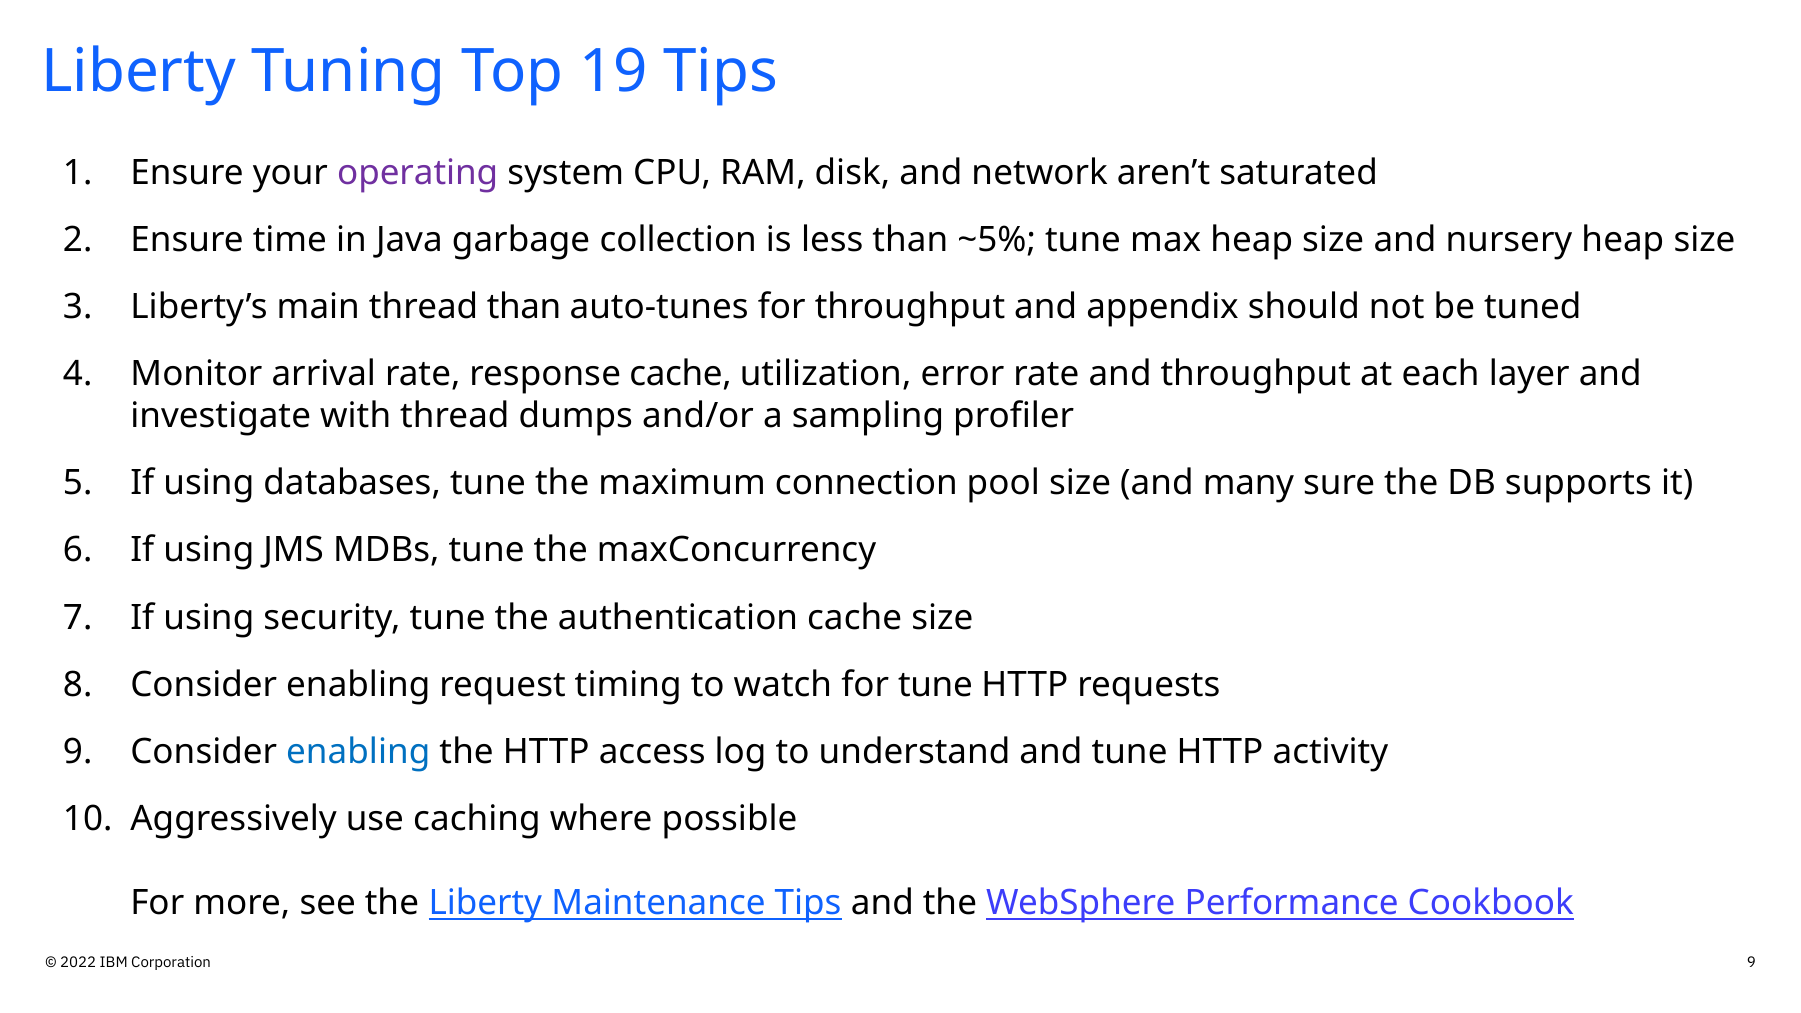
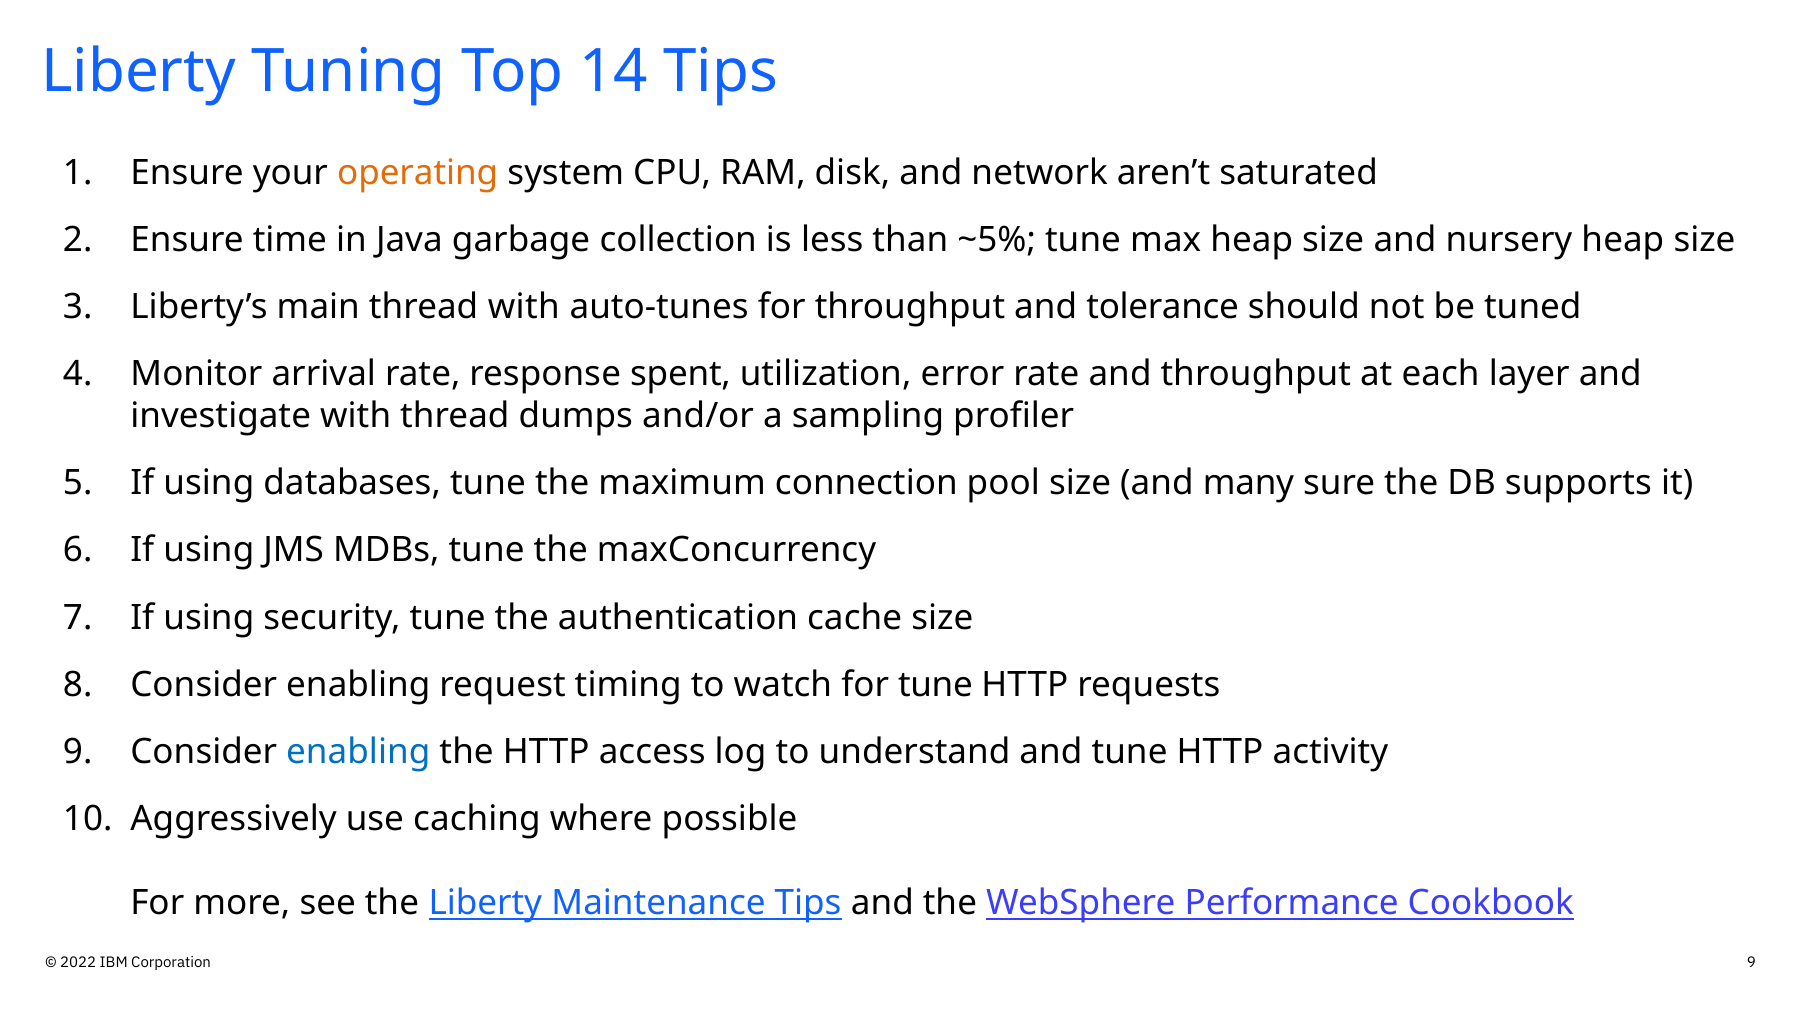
19: 19 -> 14
operating colour: purple -> orange
thread than: than -> with
appendix: appendix -> tolerance
response cache: cache -> spent
